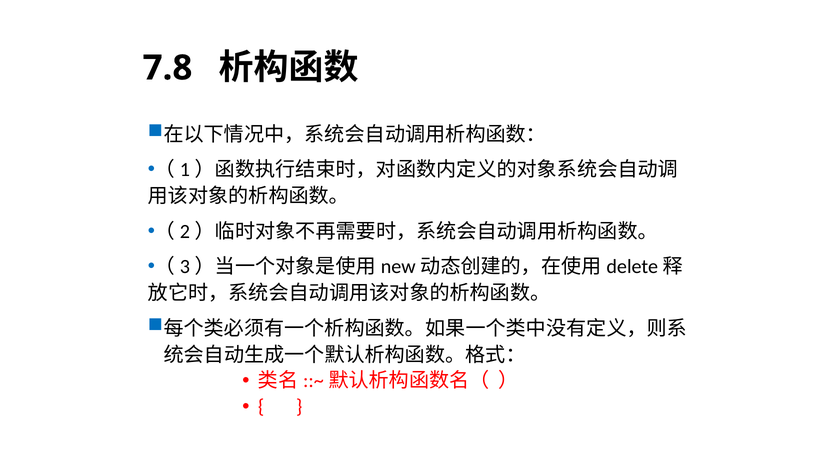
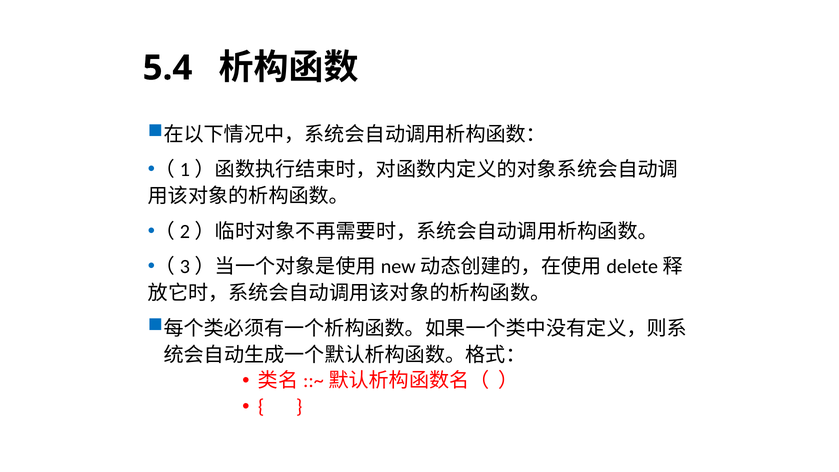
7.8: 7.8 -> 5.4
